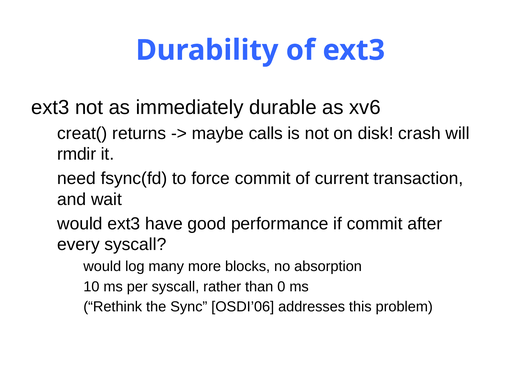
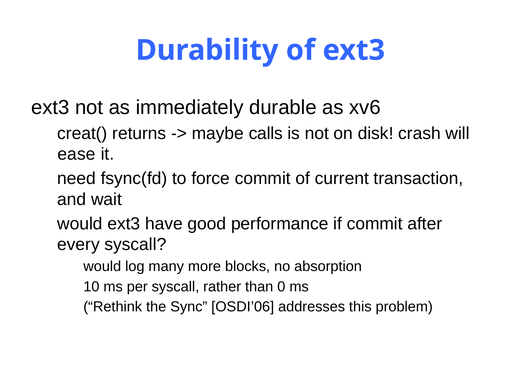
rmdir: rmdir -> ease
